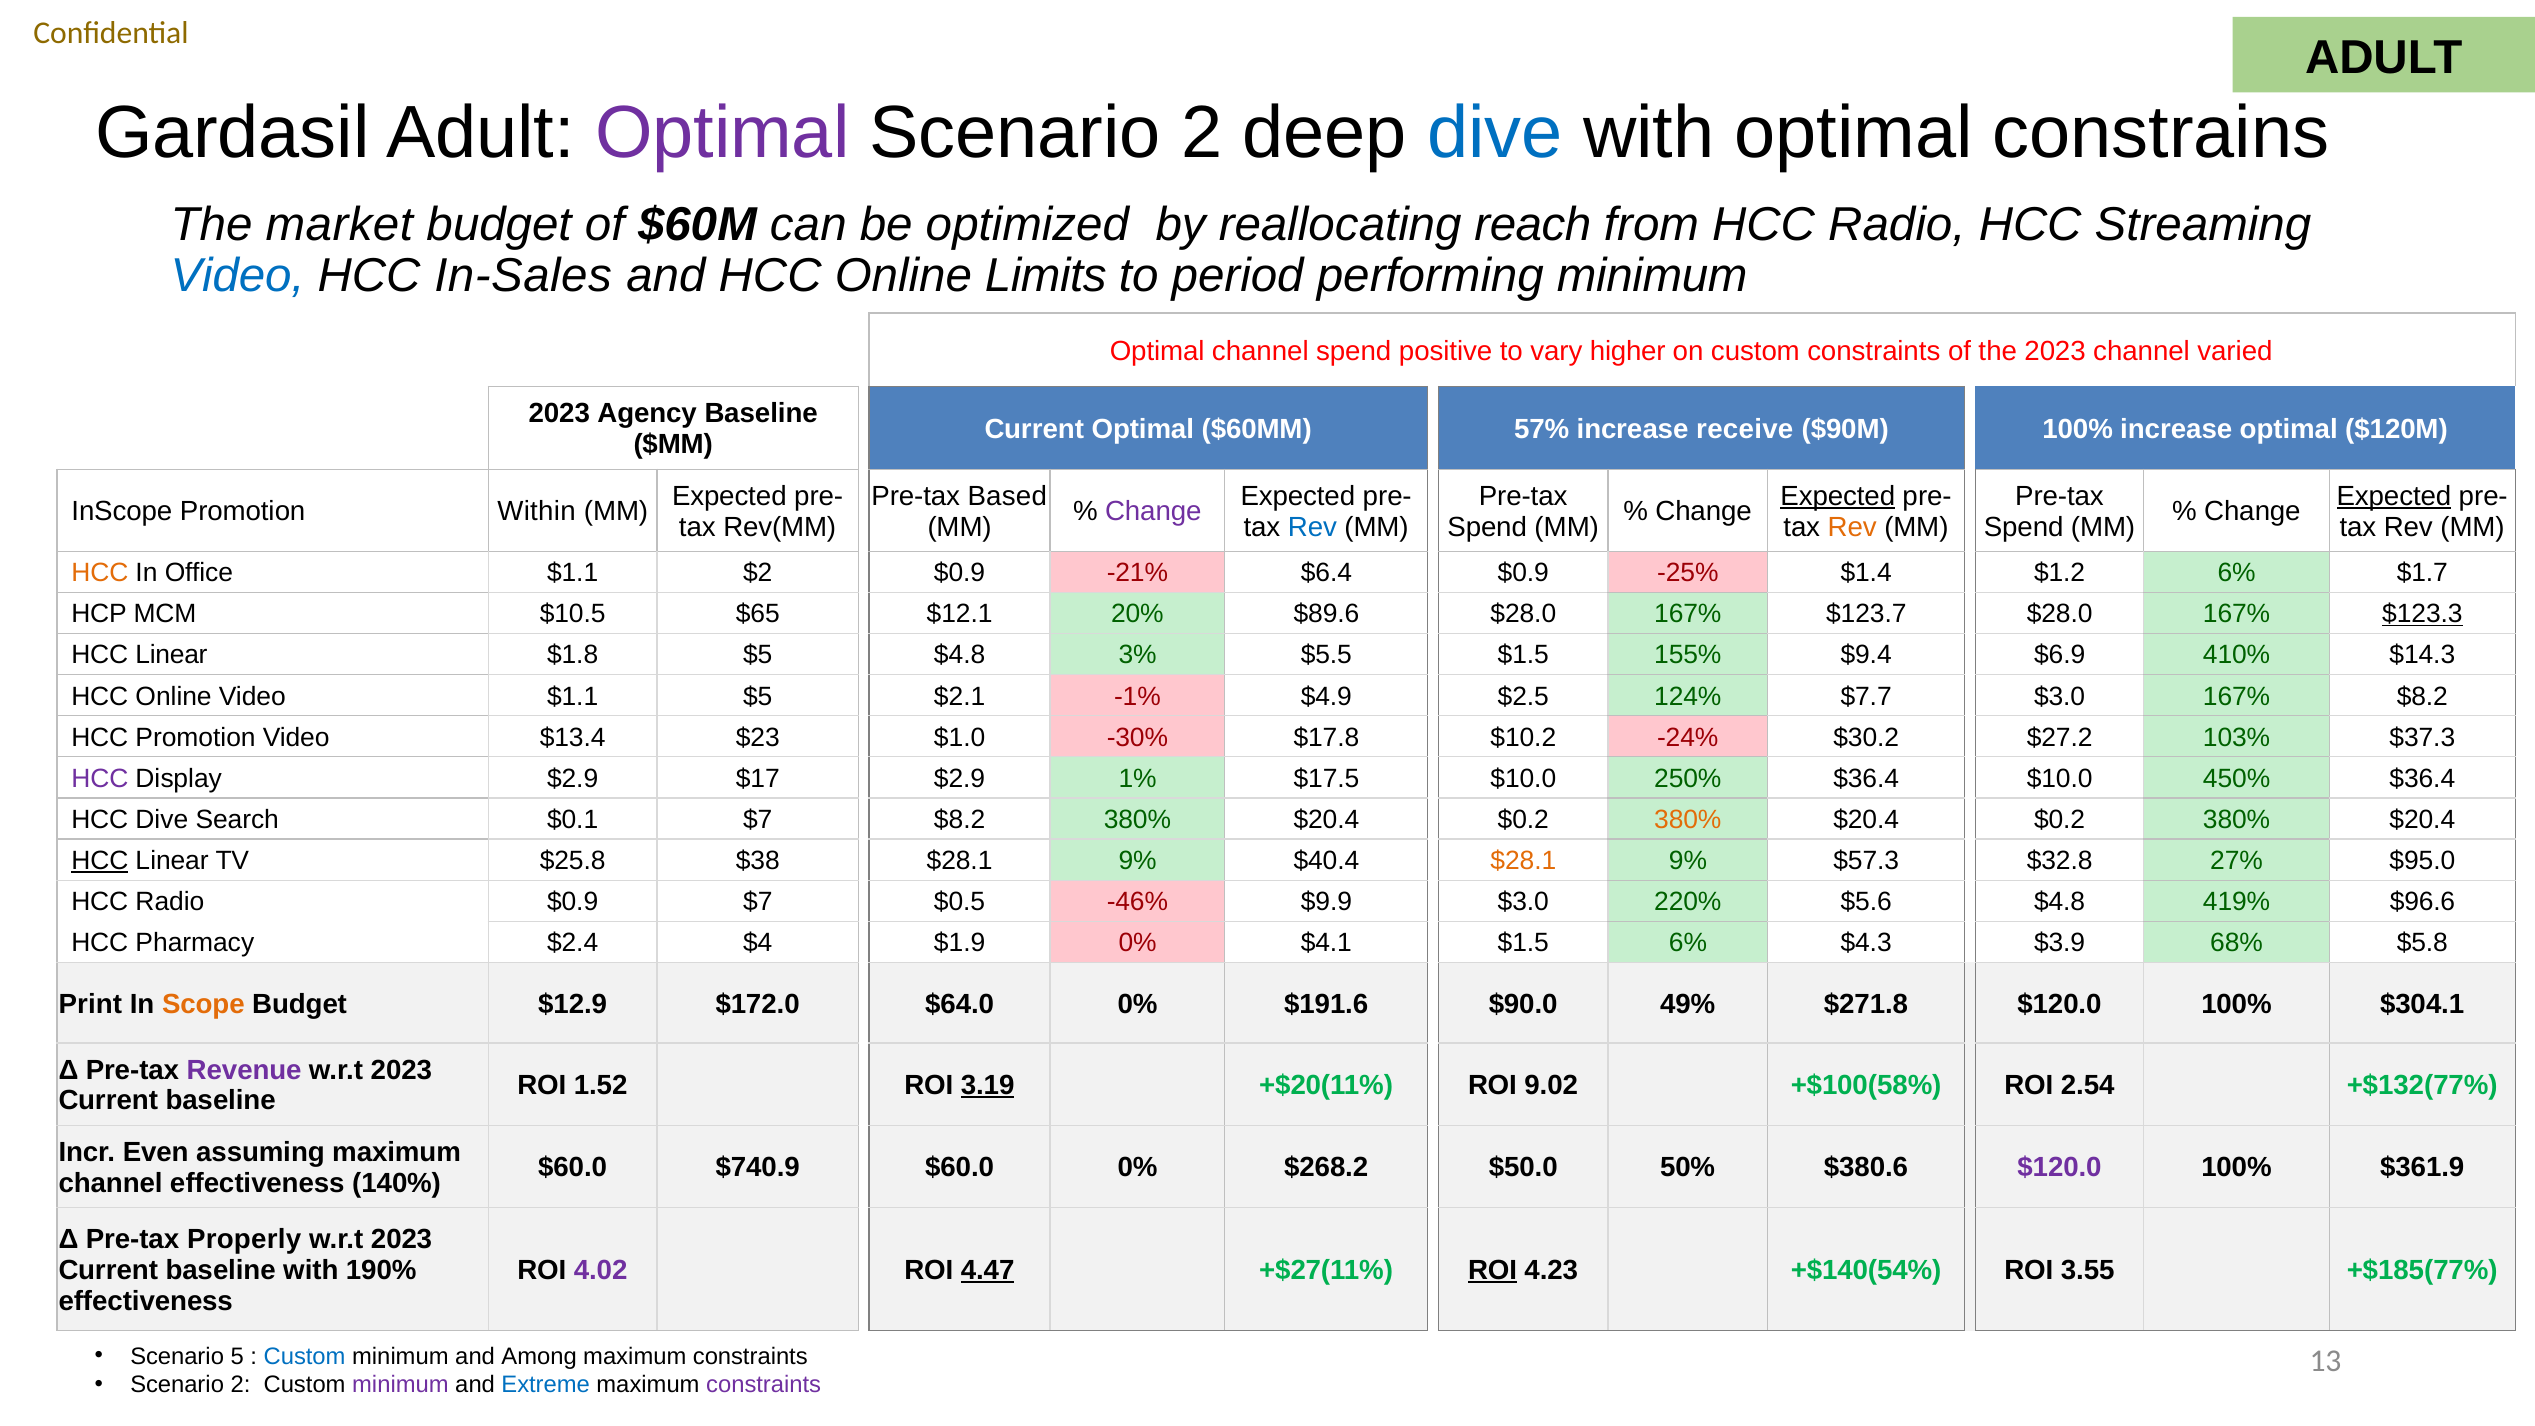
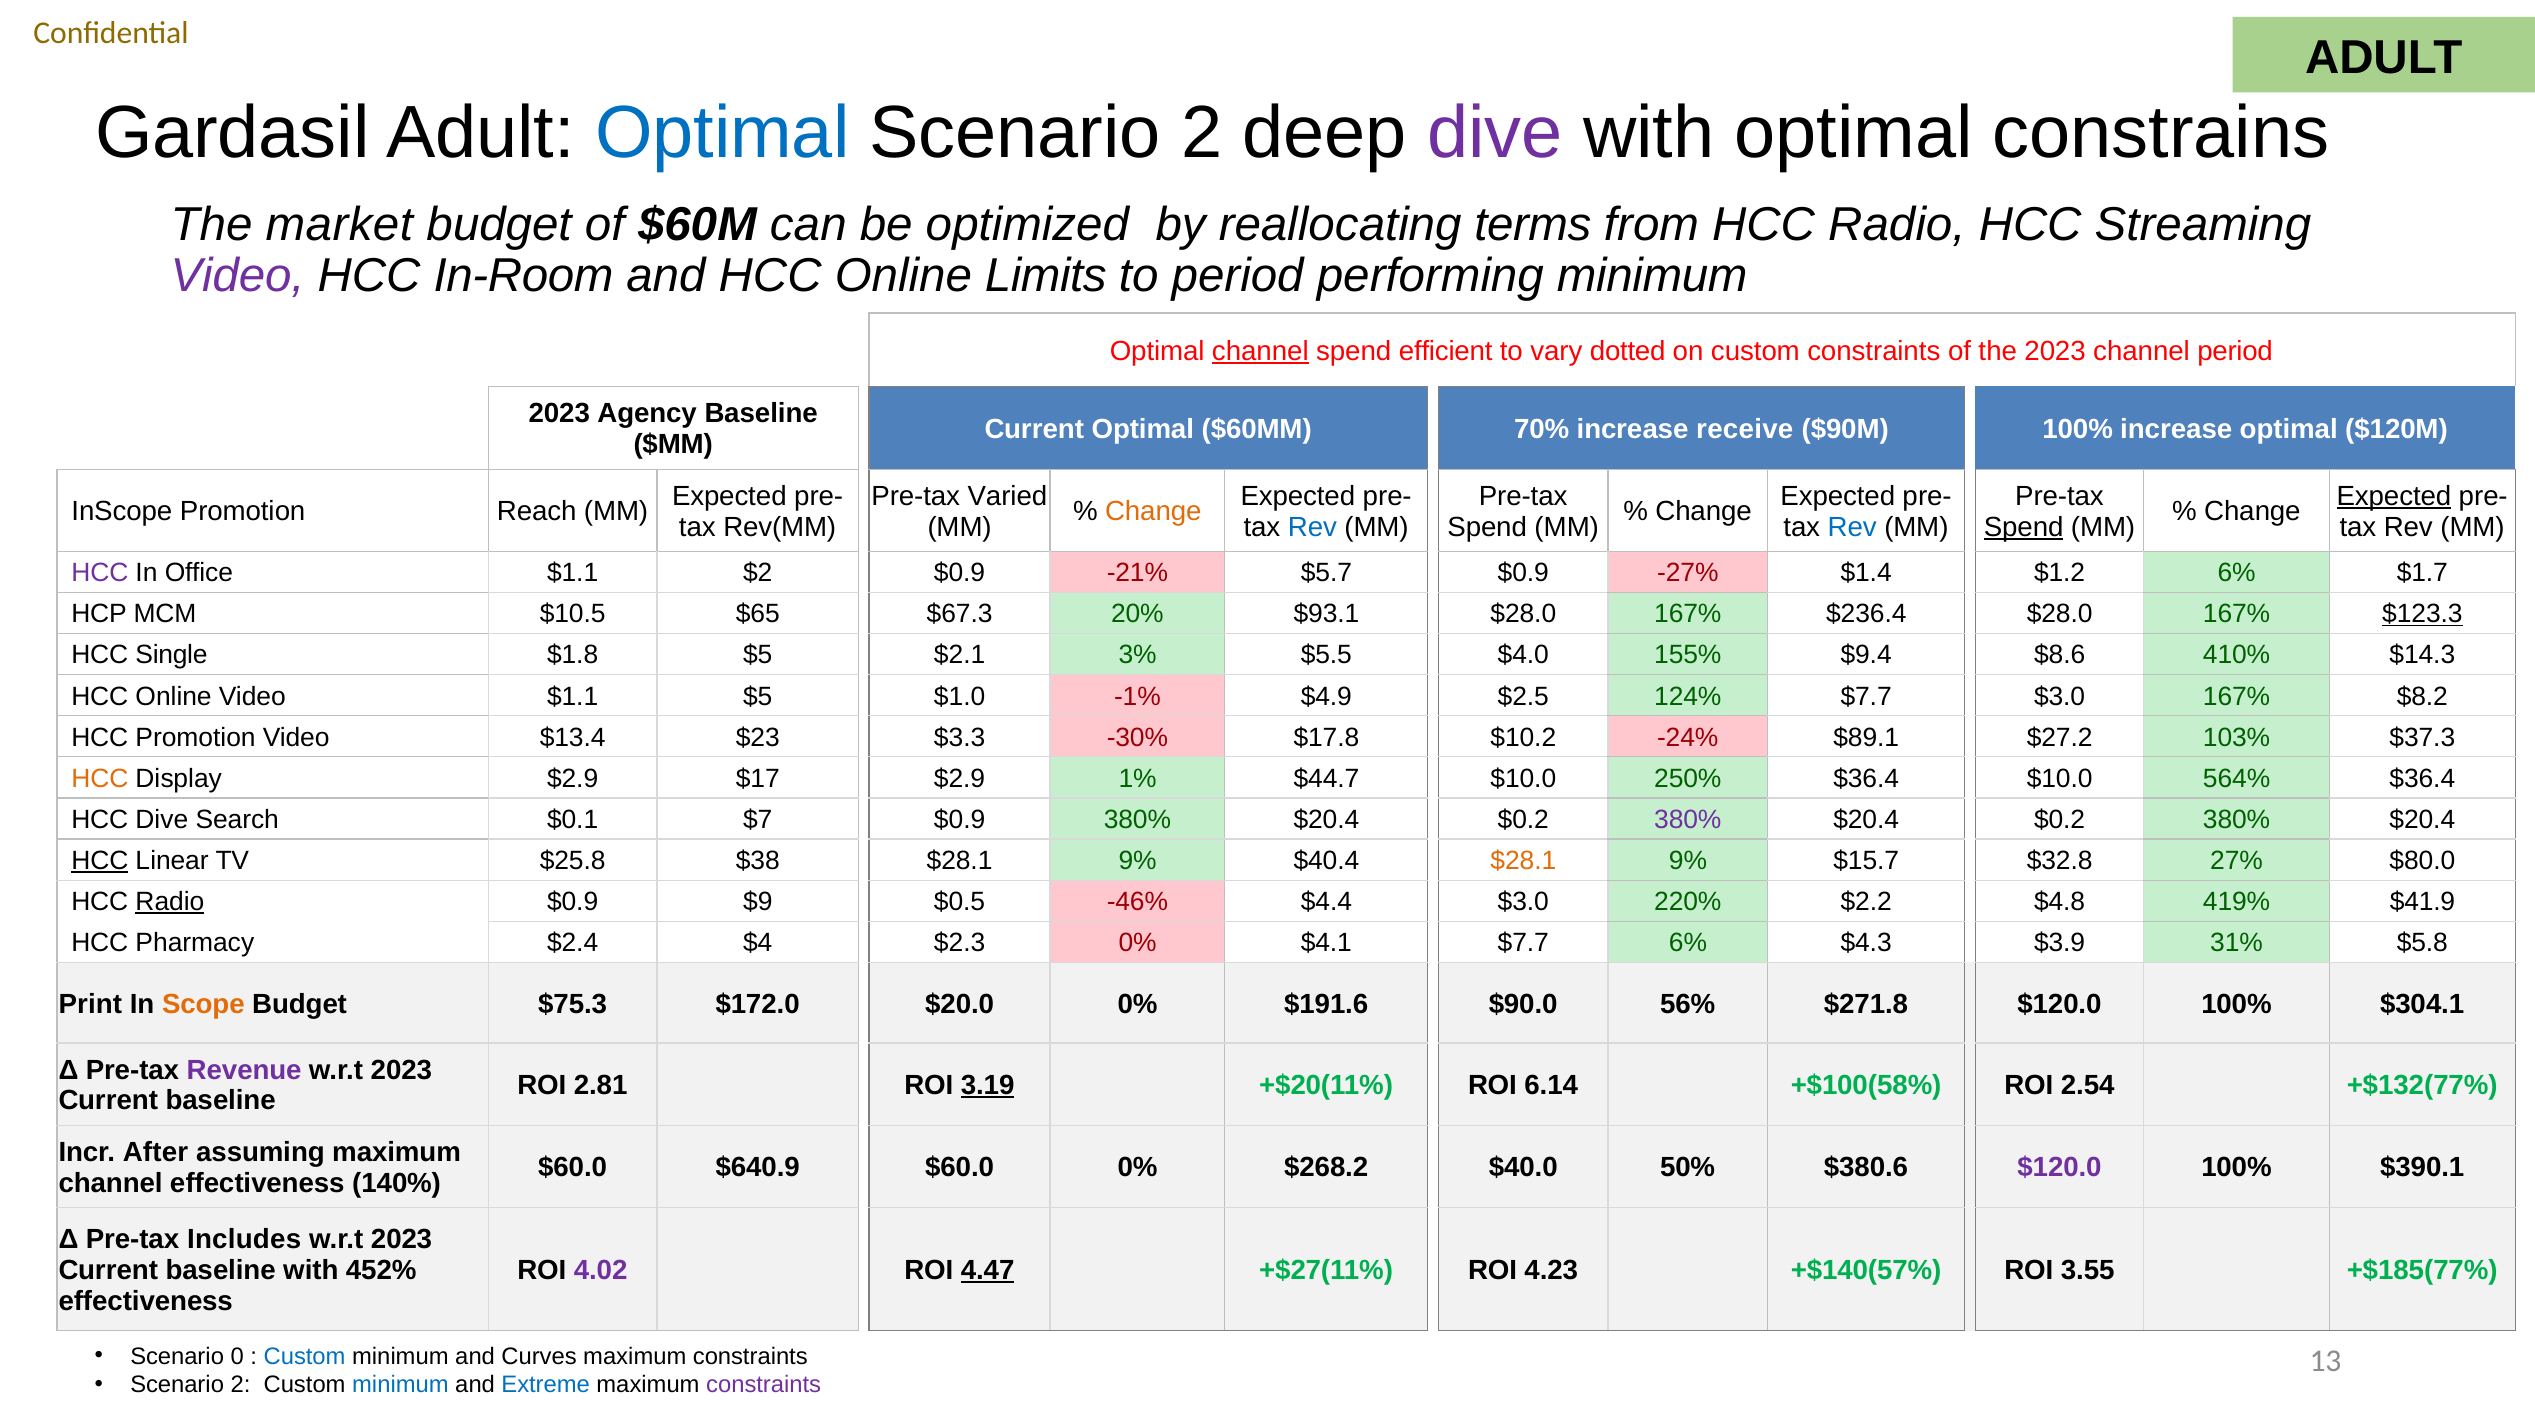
Optimal at (722, 133) colour: purple -> blue
dive at (1495, 133) colour: blue -> purple
reach: reach -> terms
Video at (238, 276) colour: blue -> purple
In-Sales: In-Sales -> In-Room
channel at (1260, 351) underline: none -> present
positive: positive -> efficient
higher: higher -> dotted
channel varied: varied -> period
57%: 57% -> 70%
Based: Based -> Varied
Expected at (1838, 496) underline: present -> none
Within: Within -> Reach
Change at (1153, 511) colour: purple -> orange
Rev at (1852, 527) colour: orange -> blue
Spend at (2024, 527) underline: none -> present
HCC at (100, 573) colour: orange -> purple
$6.4: $6.4 -> $5.7
-25%: -25% -> -27%
$12.1: $12.1 -> $67.3
$89.6: $89.6 -> $93.1
$123.7: $123.7 -> $236.4
Linear at (171, 655): Linear -> Single
$5 $4.8: $4.8 -> $2.1
$5.5 $1.5: $1.5 -> $4.0
$6.9: $6.9 -> $8.6
$2.1: $2.1 -> $1.0
$1.0: $1.0 -> $3.3
$30.2: $30.2 -> $89.1
HCC at (100, 778) colour: purple -> orange
$17.5: $17.5 -> $44.7
450%: 450% -> 564%
$7 $8.2: $8.2 -> $0.9
380% at (1688, 820) colour: orange -> purple
$57.3: $57.3 -> $15.7
$95.0: $95.0 -> $80.0
Radio at (170, 902) underline: none -> present
$0.9 $7: $7 -> $9
$9.9: $9.9 -> $4.4
$5.6: $5.6 -> $2.2
$96.6: $96.6 -> $41.9
$1.9: $1.9 -> $2.3
$4.1 $1.5: $1.5 -> $7.7
68%: 68% -> 31%
$12.9: $12.9 -> $75.3
$64.0: $64.0 -> $20.0
49%: 49% -> 56%
1.52: 1.52 -> 2.81
9.02: 9.02 -> 6.14
Even: Even -> After
$740.9: $740.9 -> $640.9
$50.0: $50.0 -> $40.0
$361.9: $361.9 -> $390.1
Properly: Properly -> Includes
190%: 190% -> 452%
ROI at (1493, 1270) underline: present -> none
+$140(54%: +$140(54% -> +$140(57%
5: 5 -> 0
Among: Among -> Curves
minimum at (400, 1385) colour: purple -> blue
